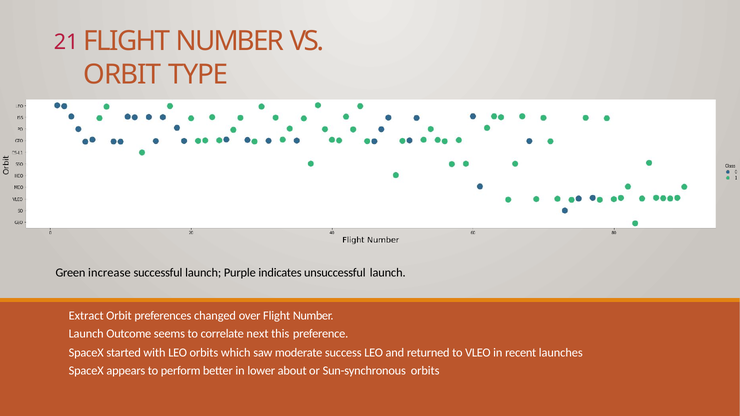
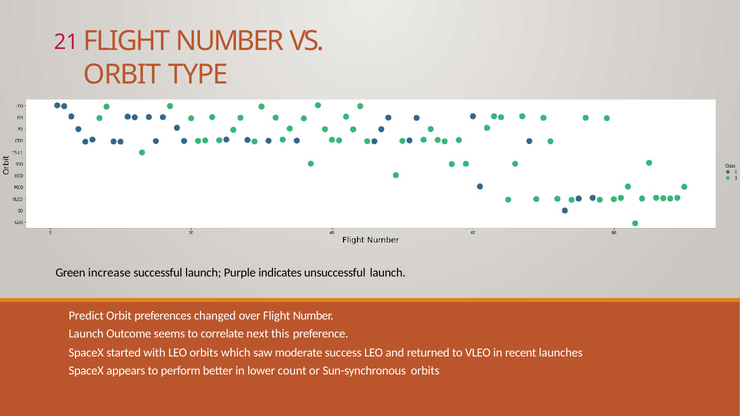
Extract: Extract -> Predict
about: about -> count
